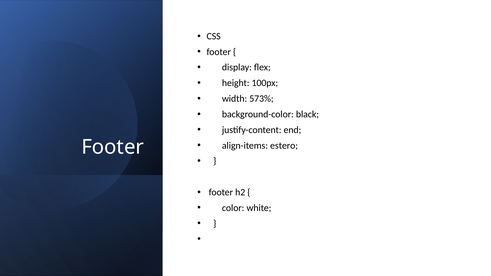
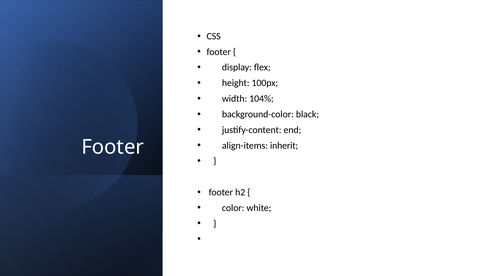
573%: 573% -> 104%
estero: estero -> inherit
